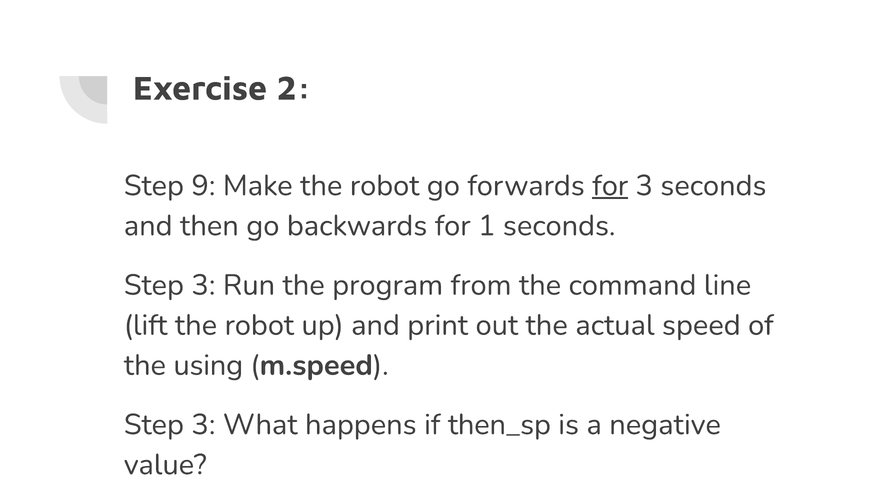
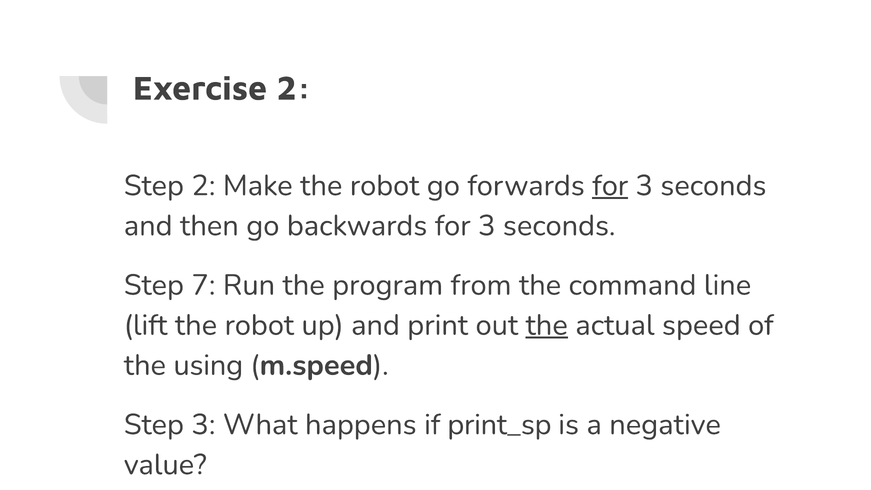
Step 9: 9 -> 2
backwards for 1: 1 -> 3
3 at (203, 285): 3 -> 7
the at (547, 325) underline: none -> present
then_sp: then_sp -> print_sp
